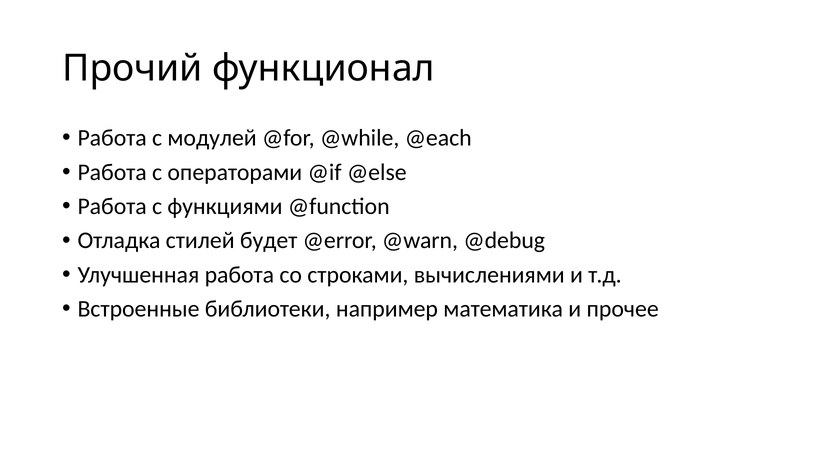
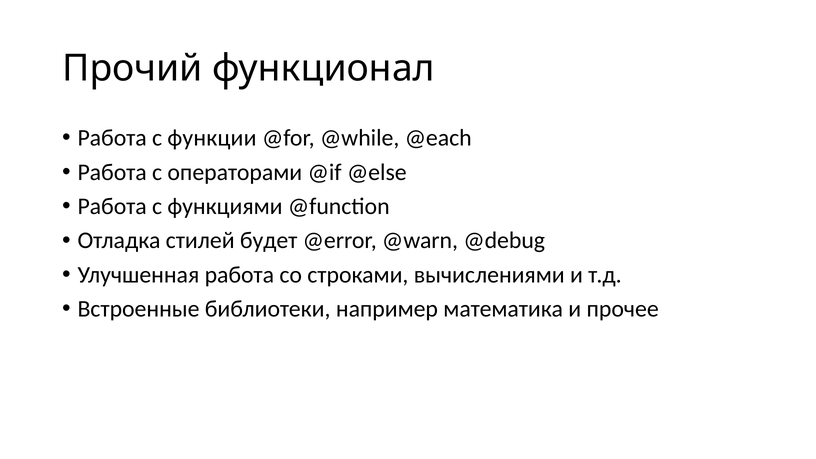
модулей: модулей -> функции
